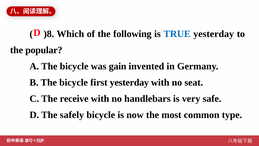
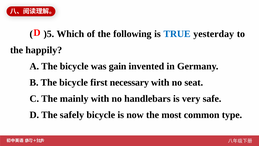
)8: )8 -> )5
popular: popular -> happily
first yesterday: yesterday -> necessary
receive: receive -> mainly
